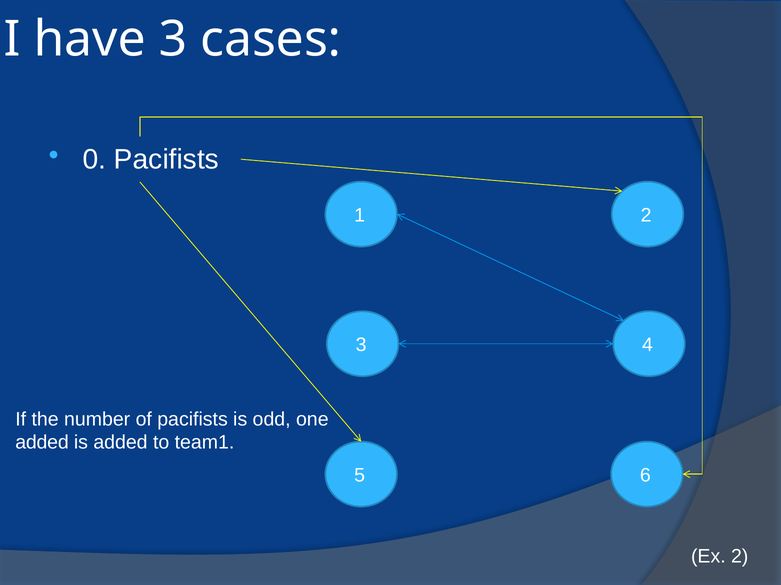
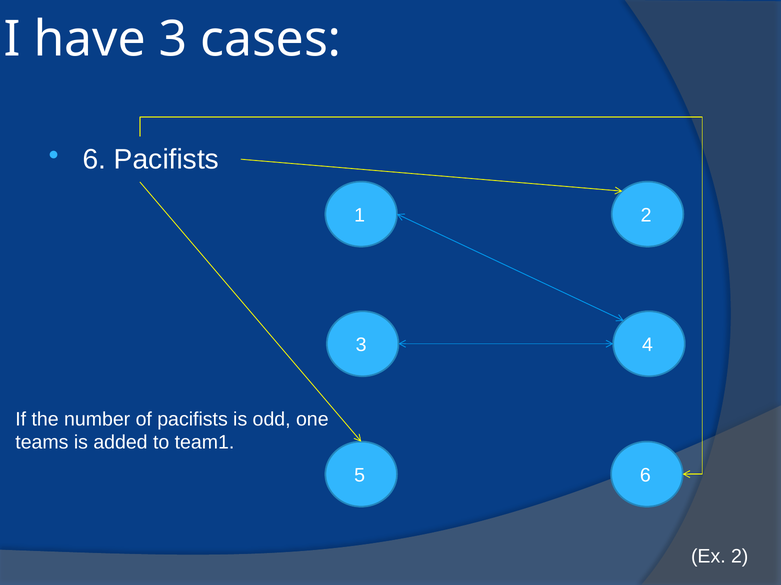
0 at (94, 159): 0 -> 6
added at (42, 443): added -> teams
